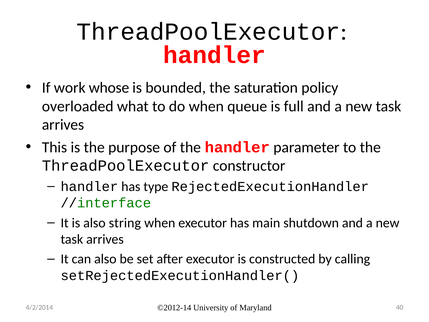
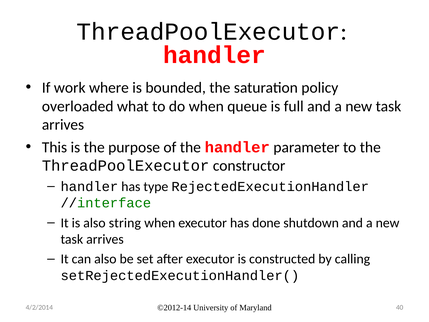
whose: whose -> where
main: main -> done
